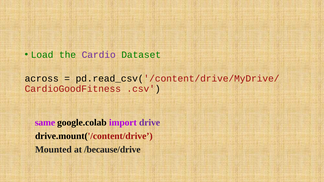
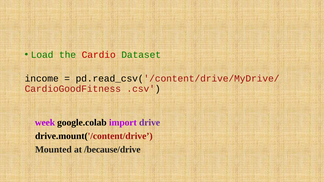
Cardio colour: purple -> red
across: across -> income
same: same -> week
